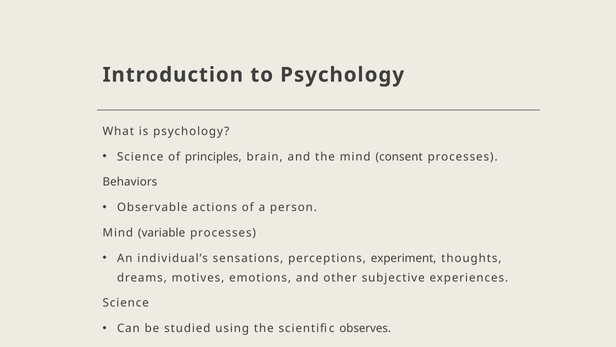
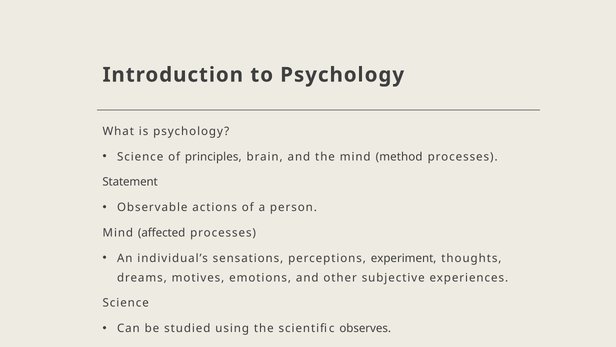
consent: consent -> method
Behaviors: Behaviors -> Statement
variable: variable -> affected
